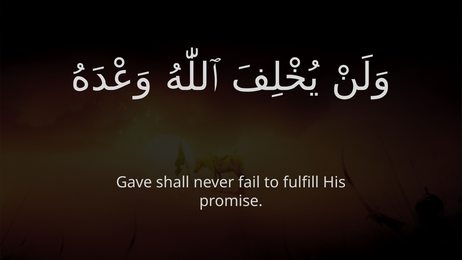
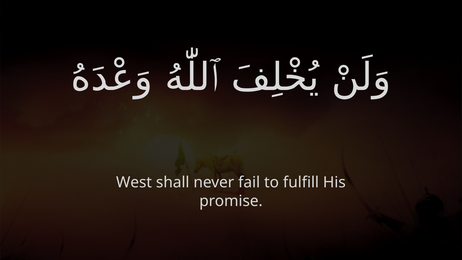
Gave: Gave -> West
